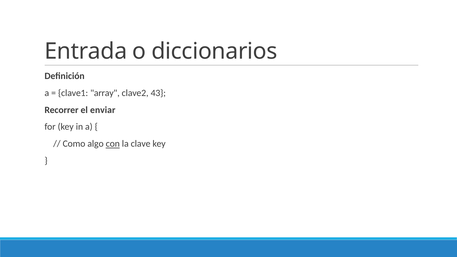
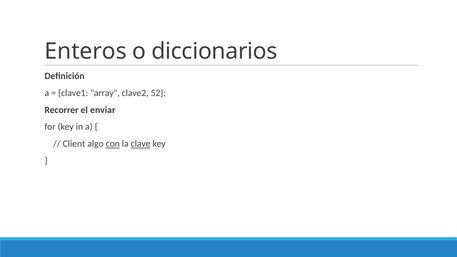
Entrada: Entrada -> Enteros
43: 43 -> 52
Como: Como -> Client
clave underline: none -> present
